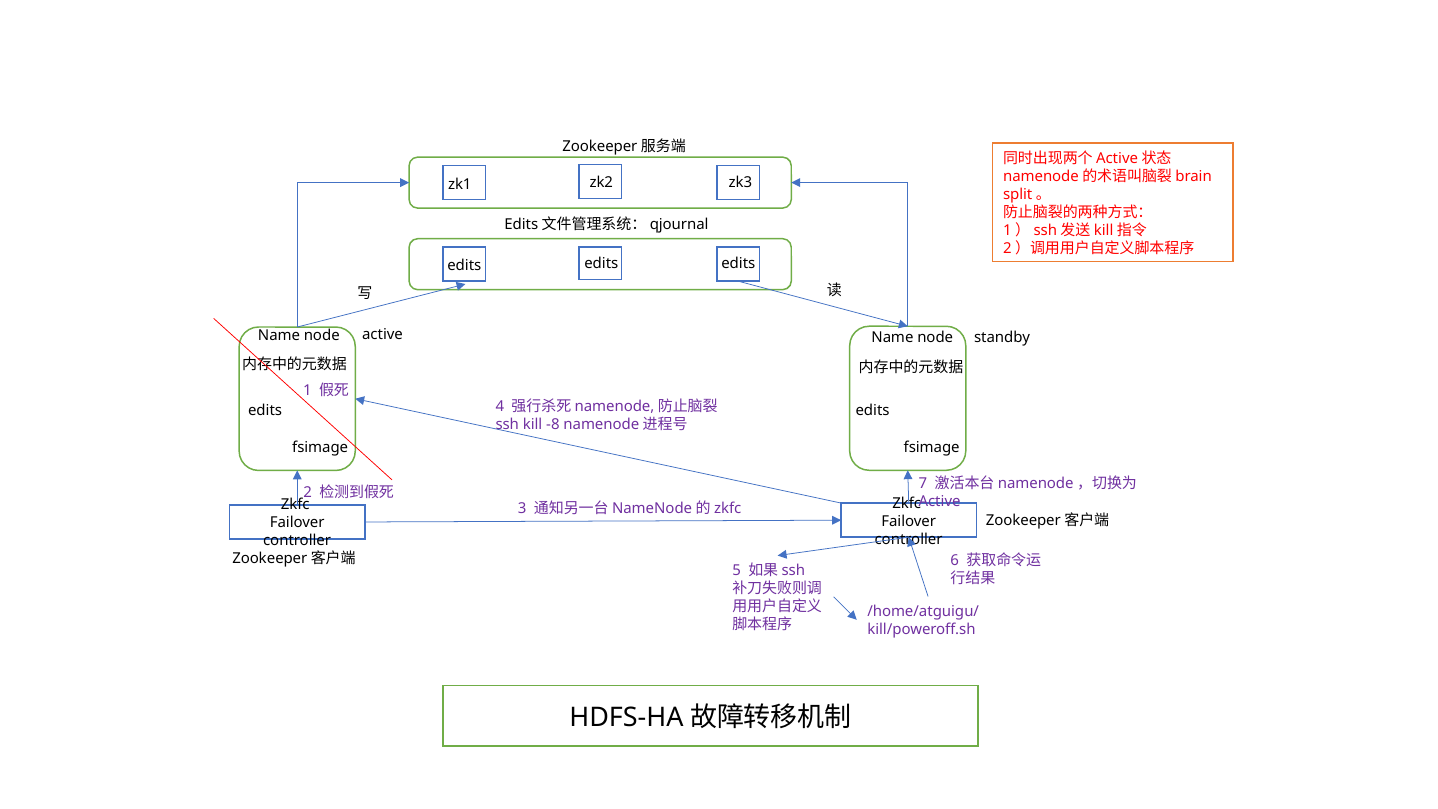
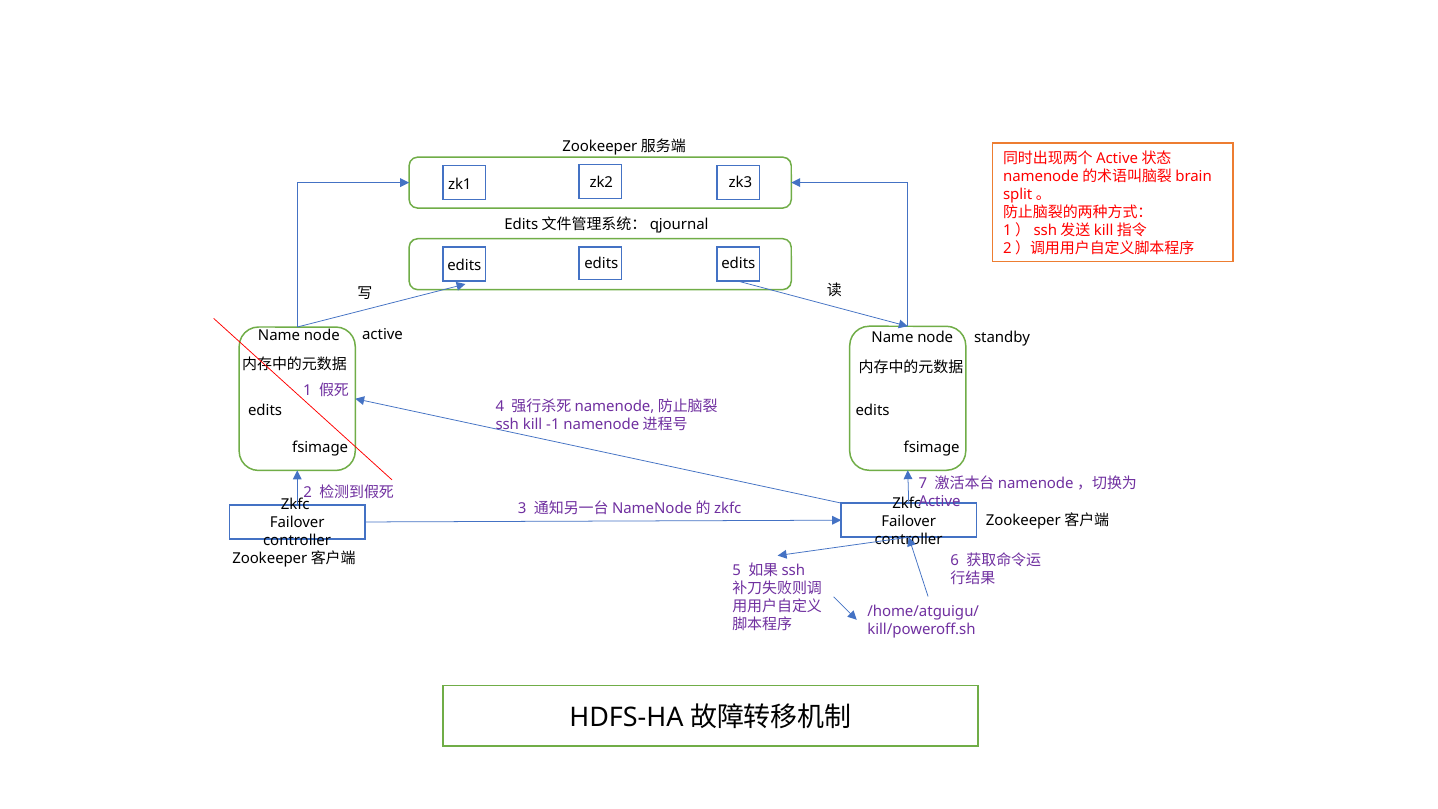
-8: -8 -> -1
